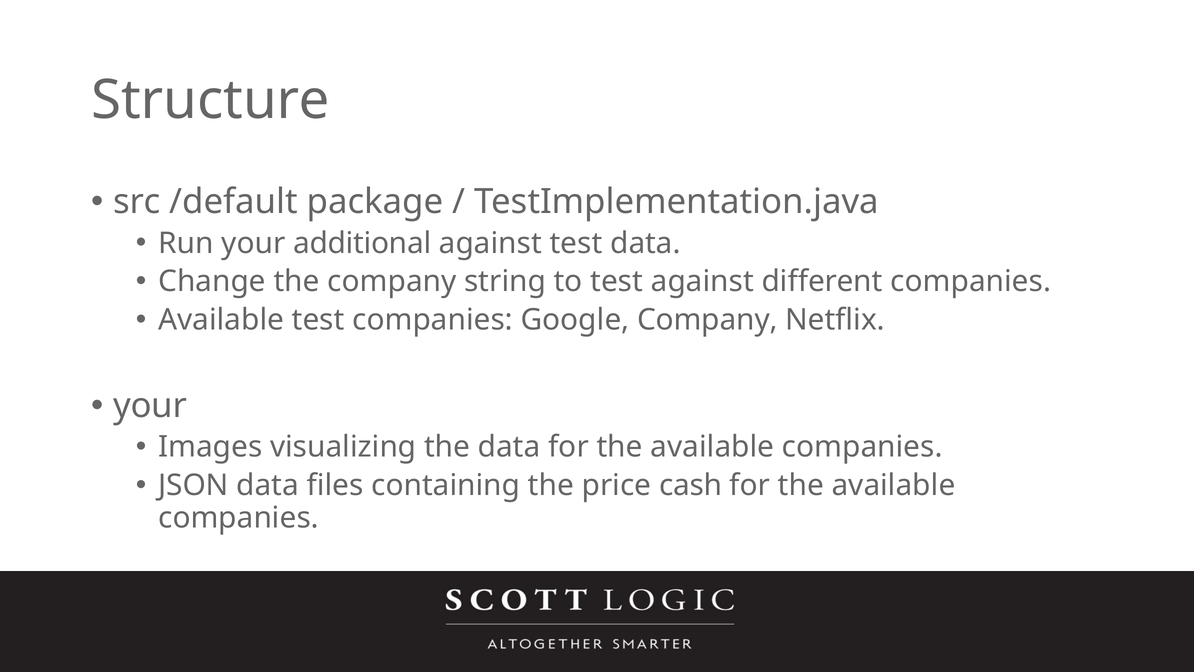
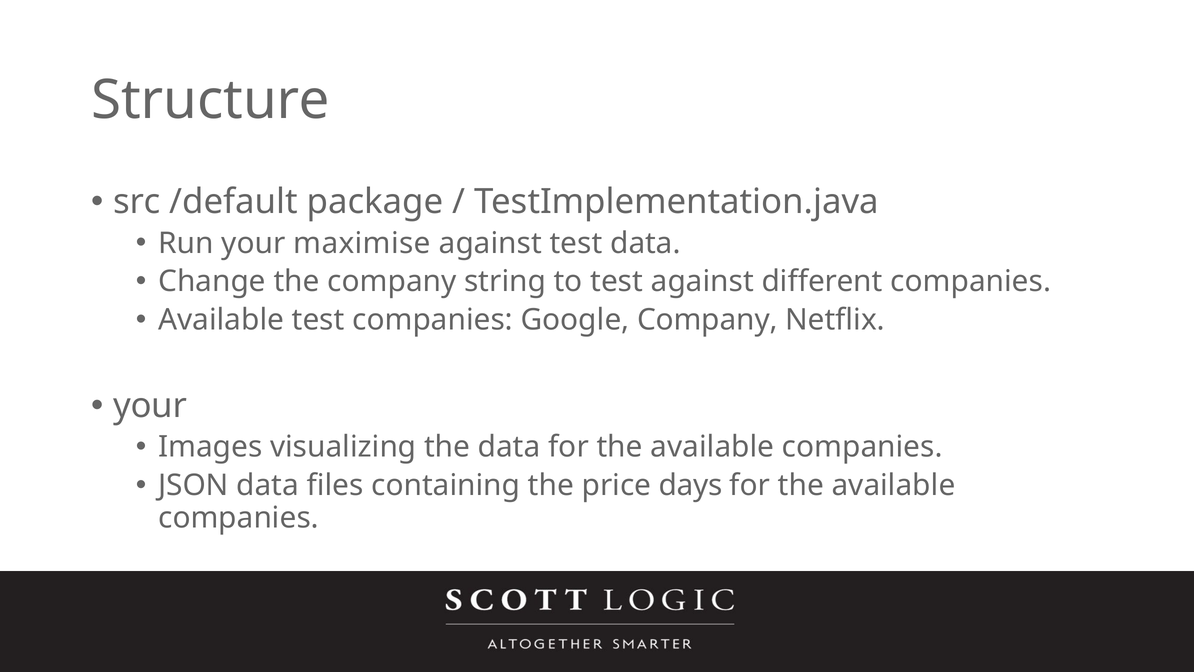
additional: additional -> maximise
cash: cash -> days
